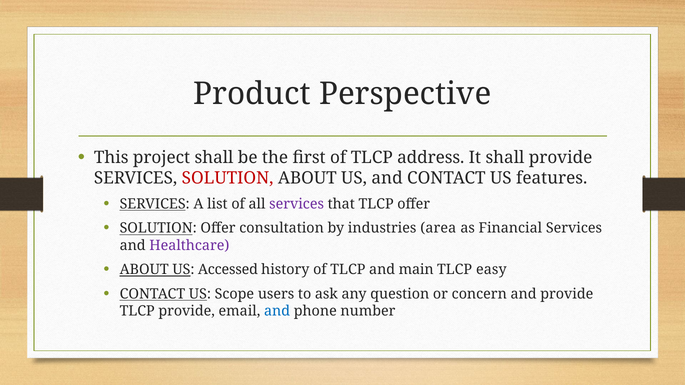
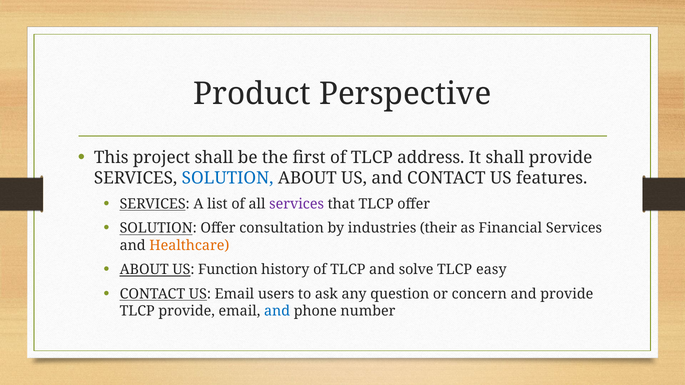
SOLUTION at (228, 178) colour: red -> blue
area: area -> their
Healthcare colour: purple -> orange
Accessed: Accessed -> Function
main: main -> solve
US Scope: Scope -> Email
